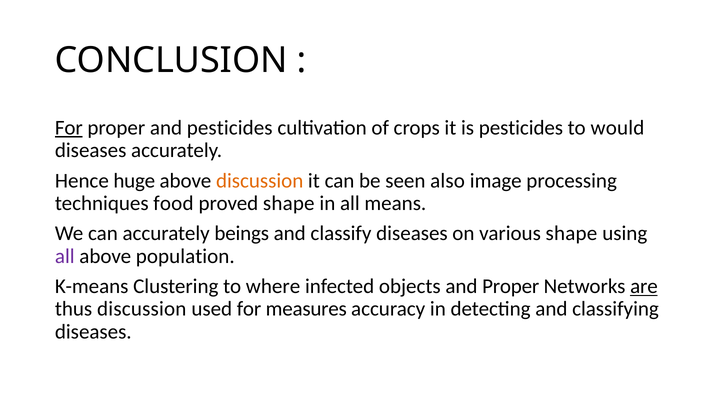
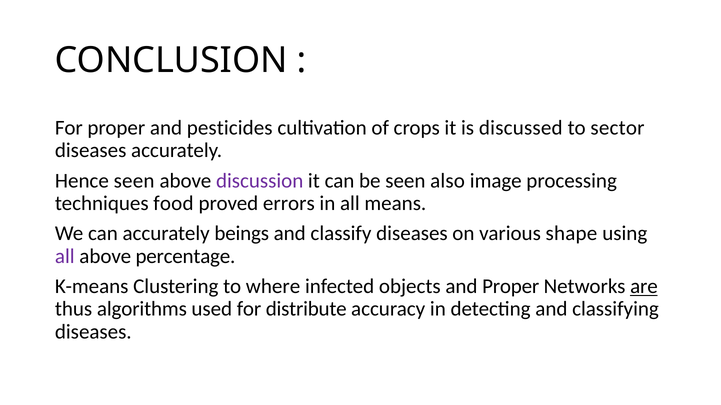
For at (69, 128) underline: present -> none
is pesticides: pesticides -> discussed
would: would -> sector
Hence huge: huge -> seen
discussion at (260, 181) colour: orange -> purple
proved shape: shape -> errors
population: population -> percentage
thus discussion: discussion -> algorithms
measures: measures -> distribute
